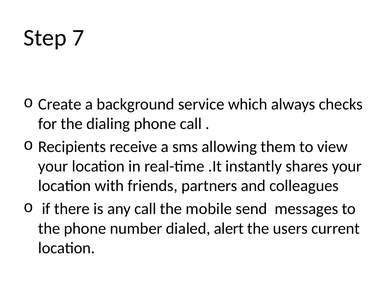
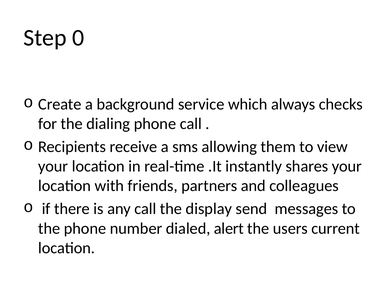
7: 7 -> 0
mobile: mobile -> display
